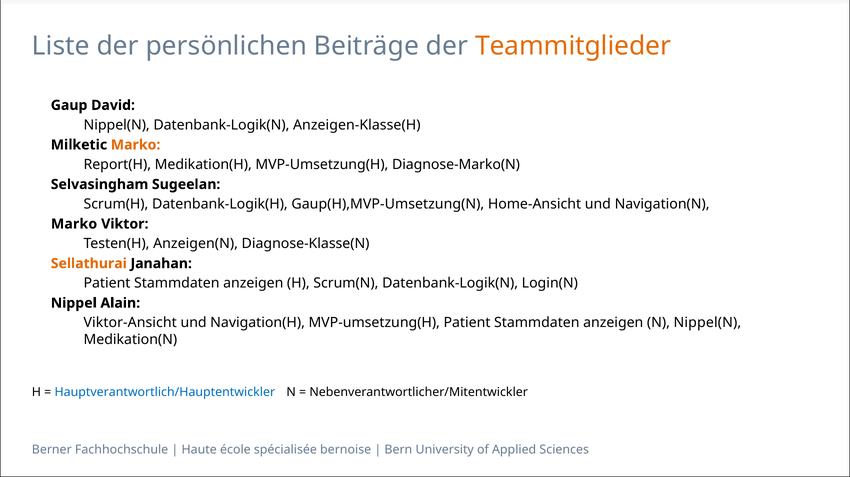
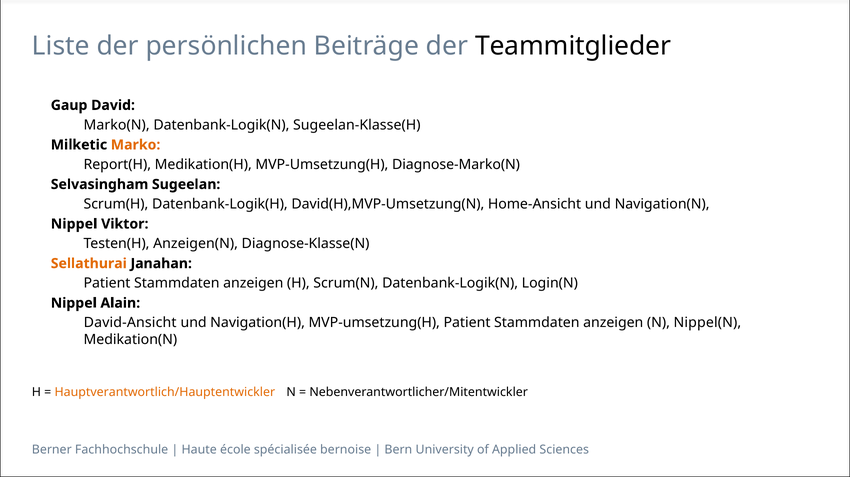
Teammitglieder colour: orange -> black
Nippel(N at (117, 125): Nippel(N -> Marko(N
Anzeigen-Klasse(H: Anzeigen-Klasse(H -> Sugeelan-Klasse(H
Gaup(H),MVP-Umsetzung(N: Gaup(H),MVP-Umsetzung(N -> David(H),MVP-Umsetzung(N
Marko at (74, 224): Marko -> Nippel
Viktor-Ansicht: Viktor-Ansicht -> David-Ansicht
Hauptverantwortlich/Hauptentwickler colour: blue -> orange
